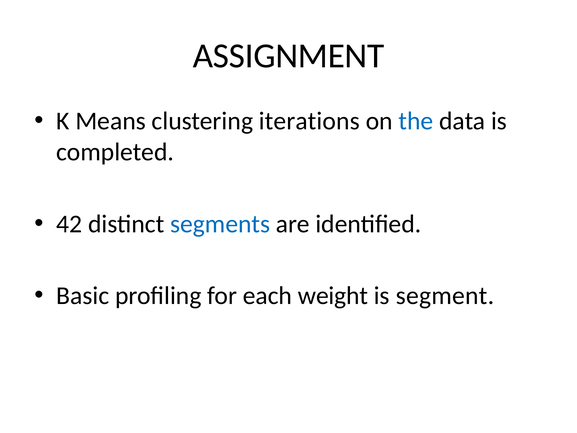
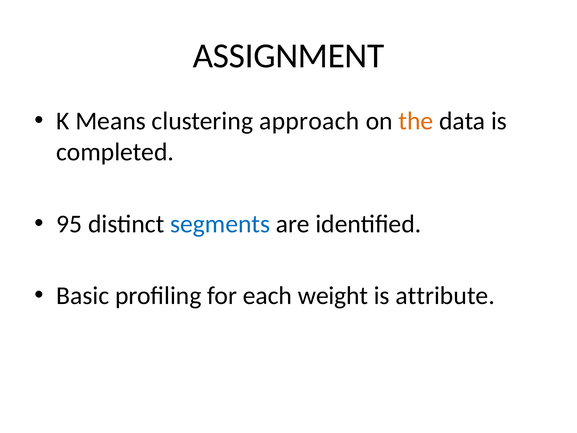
iterations: iterations -> approach
the colour: blue -> orange
42: 42 -> 95
segment: segment -> attribute
